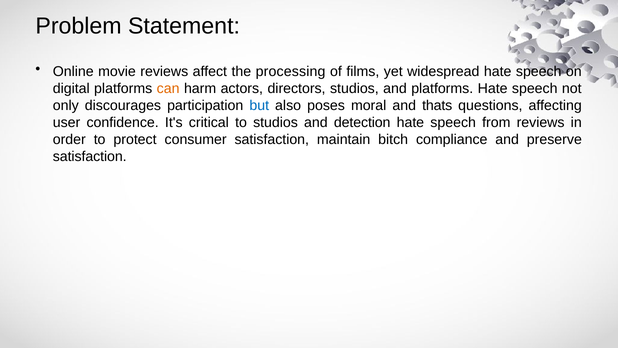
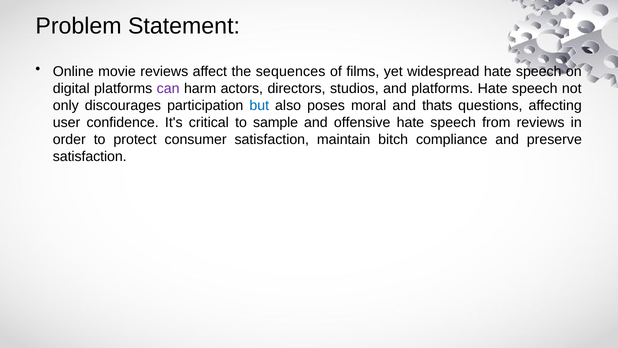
processing: processing -> sequences
can colour: orange -> purple
to studios: studios -> sample
detection: detection -> offensive
